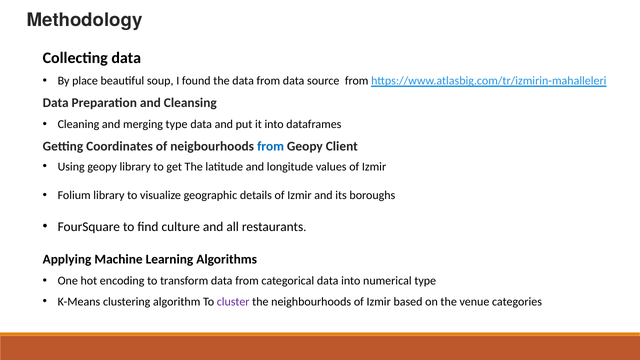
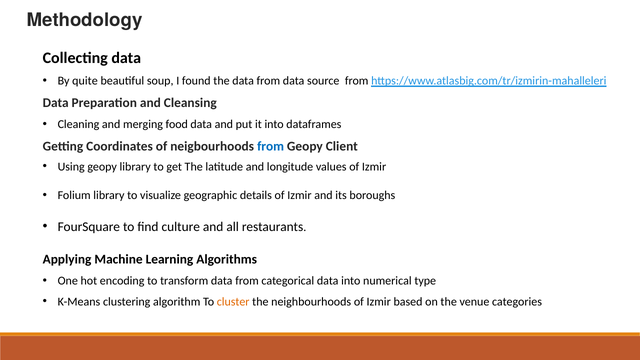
place: place -> quite
merging type: type -> food
cluster colour: purple -> orange
